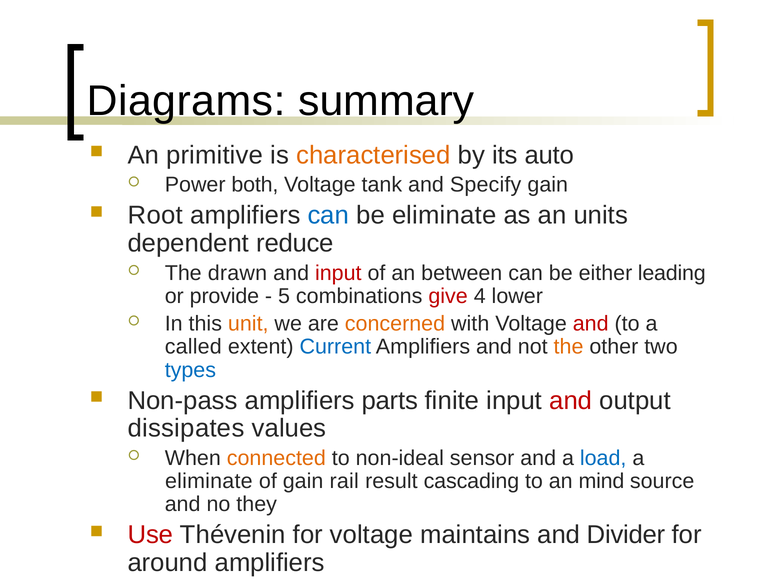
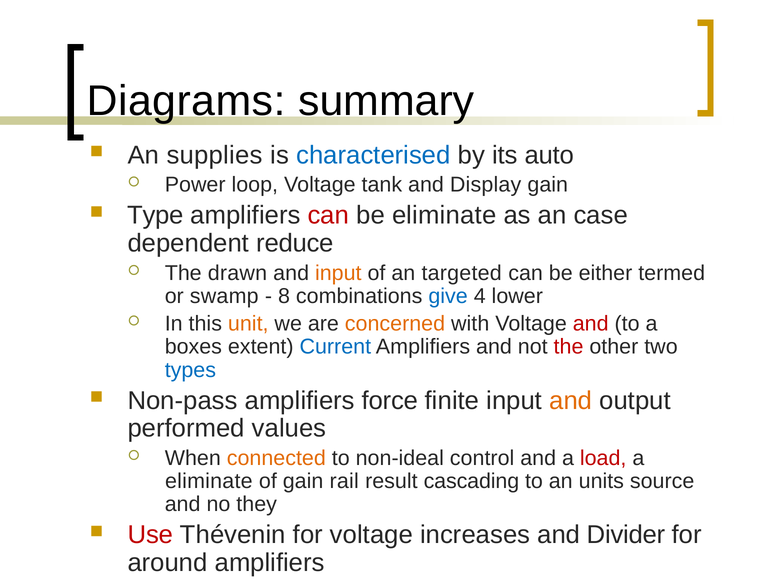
primitive: primitive -> supplies
characterised colour: orange -> blue
both: both -> loop
Specify: Specify -> Display
Root: Root -> Type
can at (328, 215) colour: blue -> red
units: units -> case
input at (338, 273) colour: red -> orange
between: between -> targeted
leading: leading -> termed
provide: provide -> swamp
5: 5 -> 8
give colour: red -> blue
called: called -> boxes
the at (569, 347) colour: orange -> red
parts: parts -> force
and at (571, 401) colour: red -> orange
dissipates: dissipates -> performed
sensor: sensor -> control
load colour: blue -> red
mind: mind -> units
maintains: maintains -> increases
